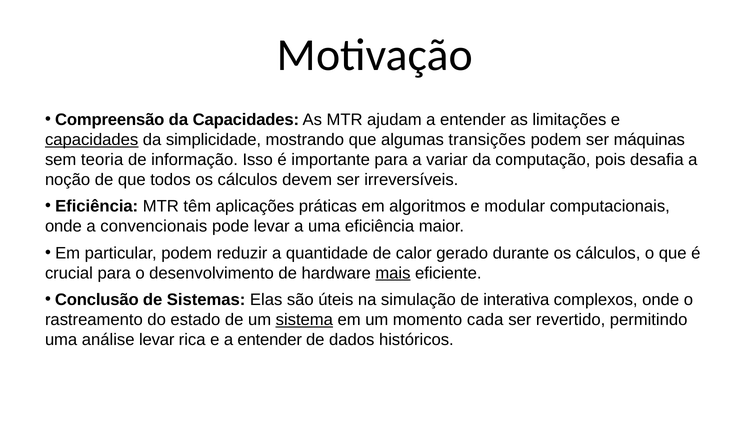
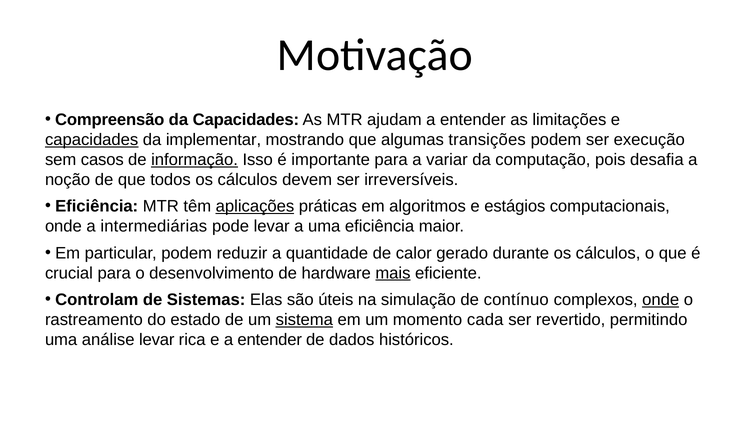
simplicidade: simplicidade -> implementar
máquinas: máquinas -> execução
teoria: teoria -> casos
informação underline: none -> present
aplicações underline: none -> present
modular: modular -> estágios
convencionais: convencionais -> intermediárias
Conclusão: Conclusão -> Controlam
interativa: interativa -> contínuo
onde at (661, 300) underline: none -> present
